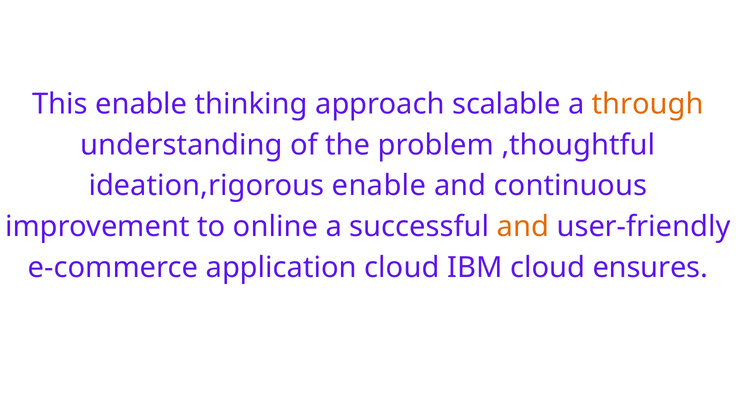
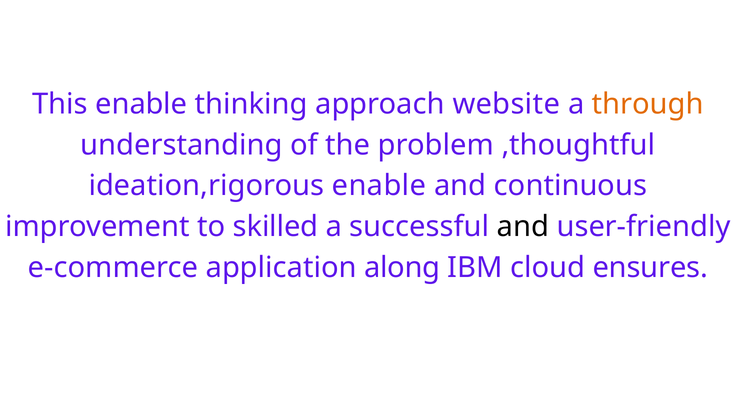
scalable: scalable -> website
online: online -> skilled
and at (523, 227) colour: orange -> black
application cloud: cloud -> along
